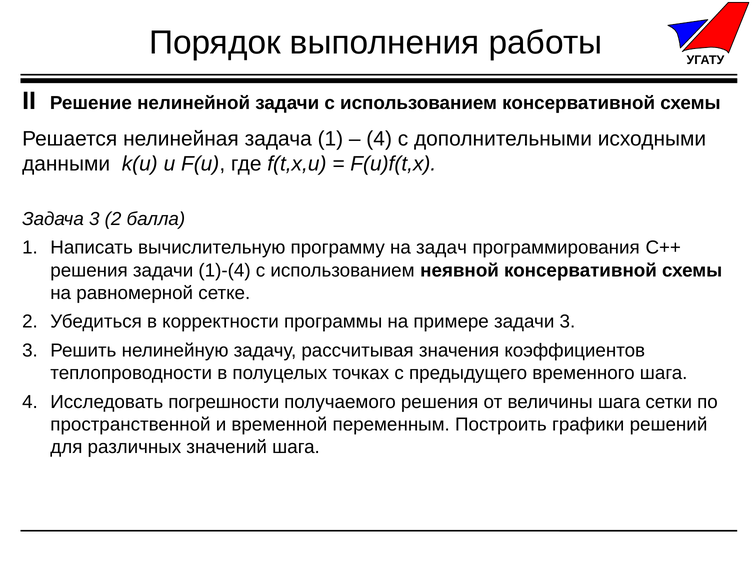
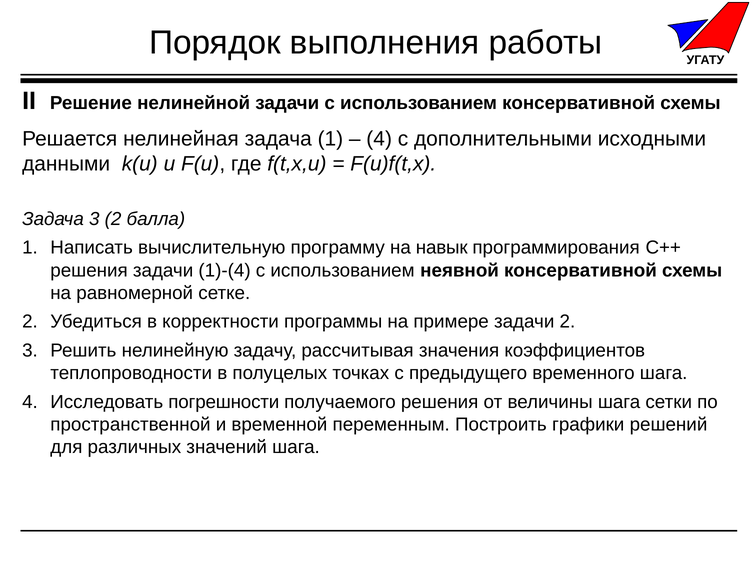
задач: задач -> навык
задачи 3: 3 -> 2
